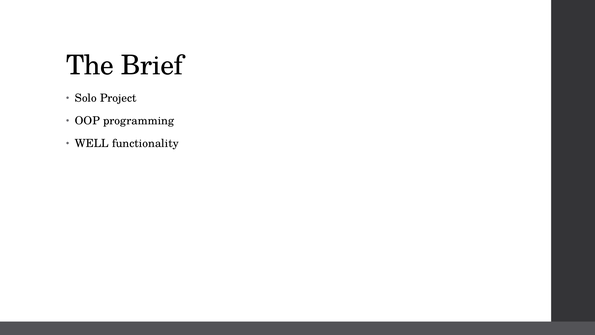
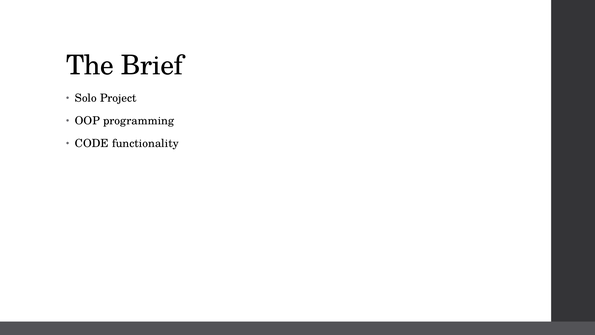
WELL: WELL -> CODE
